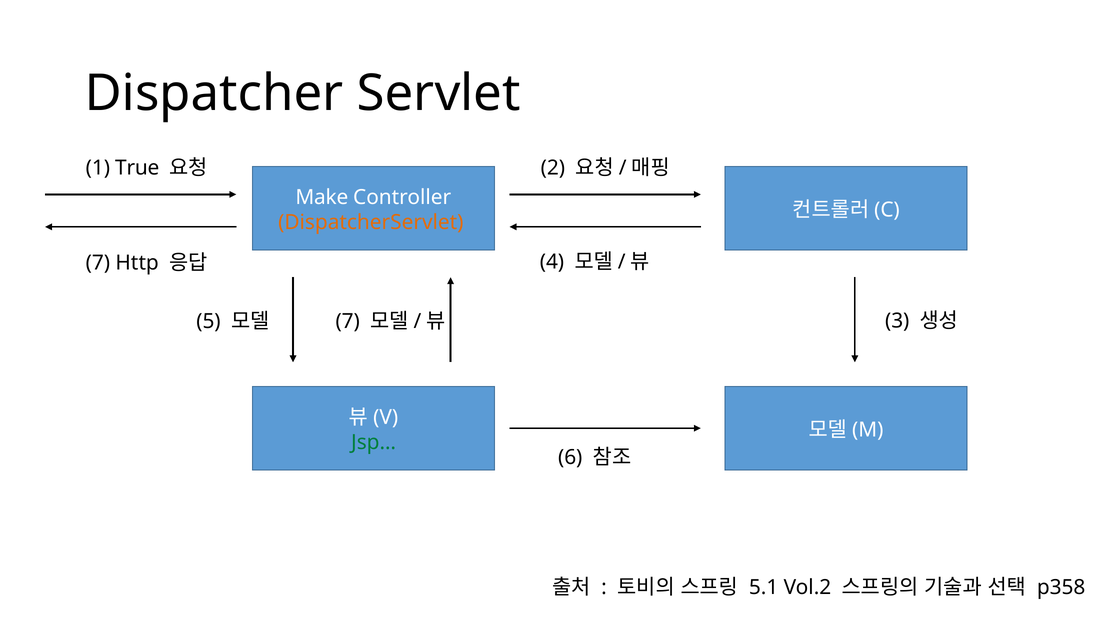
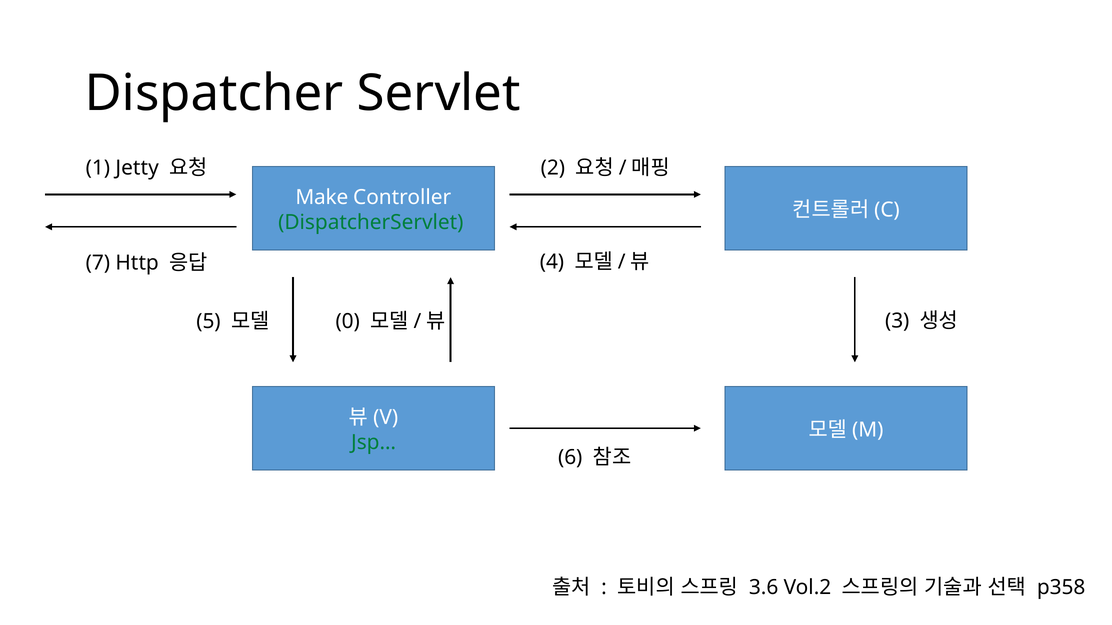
True: True -> Jetty
DispatcherServlet colour: orange -> green
7 at (348, 322): 7 -> 0
5.1: 5.1 -> 3.6
